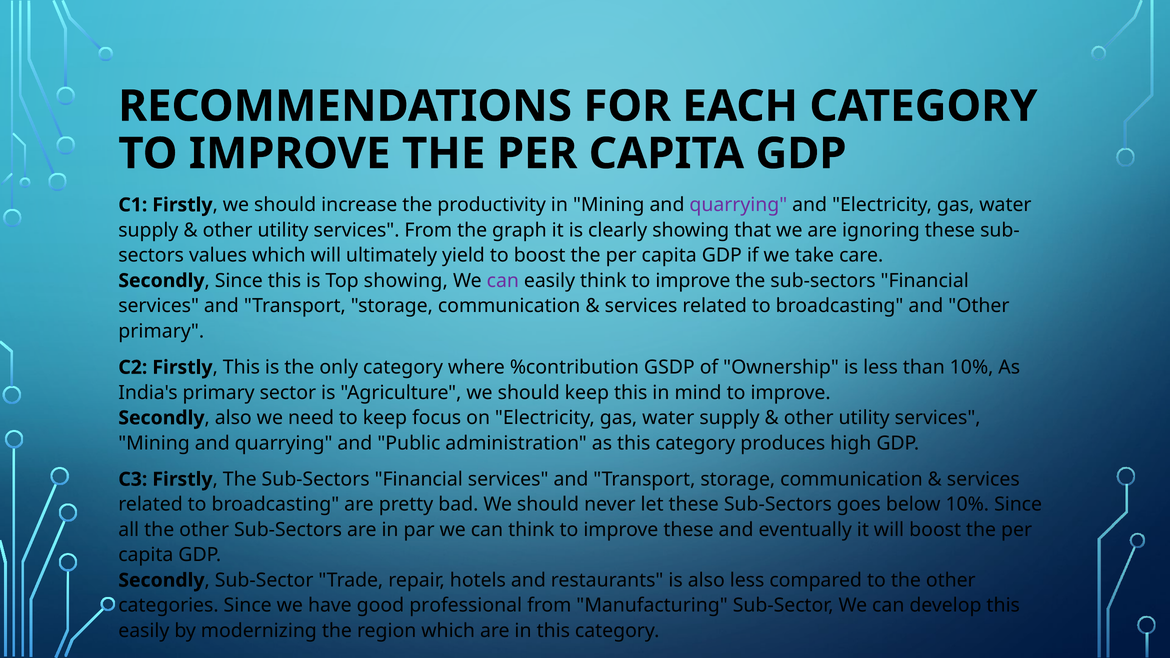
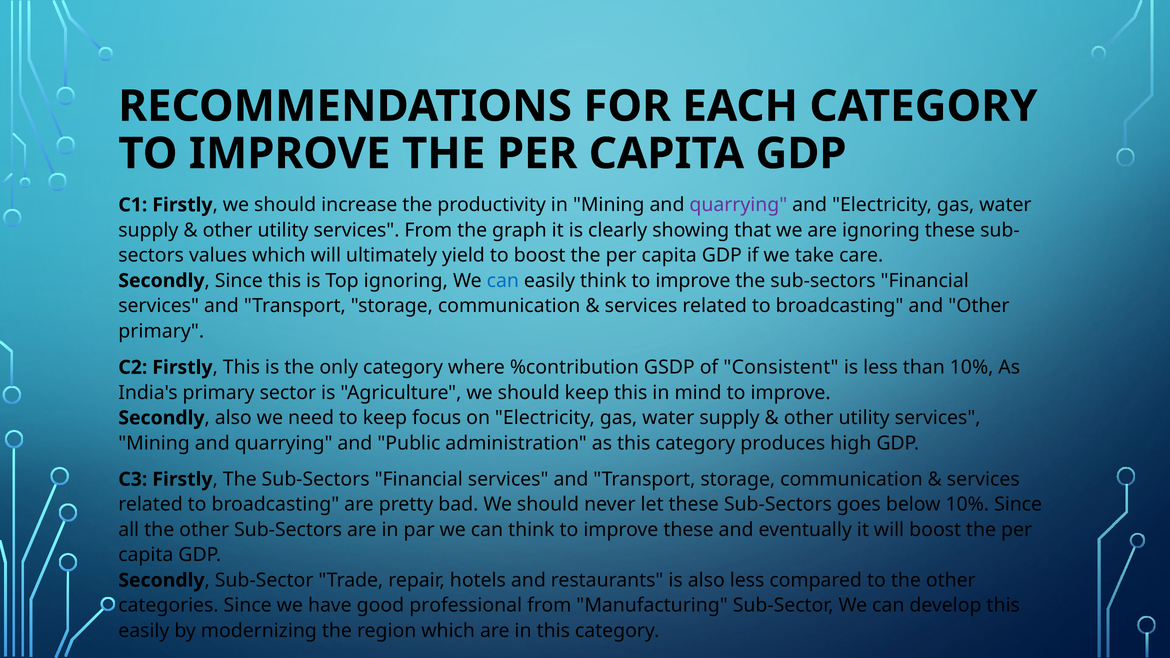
Top showing: showing -> ignoring
can at (503, 281) colour: purple -> blue
Ownership: Ownership -> Consistent
